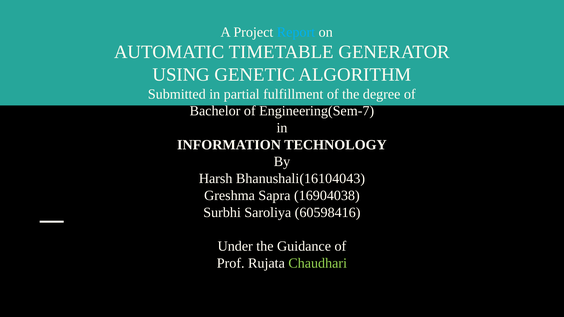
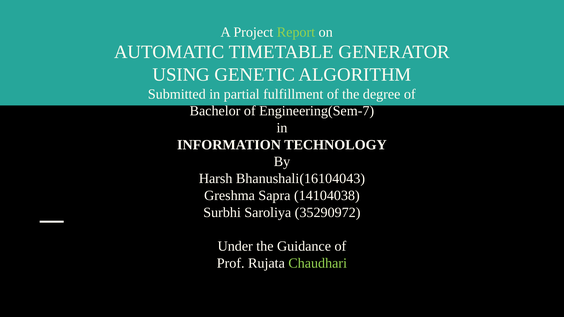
Report colour: light blue -> light green
16904038: 16904038 -> 14104038
60598416: 60598416 -> 35290972
